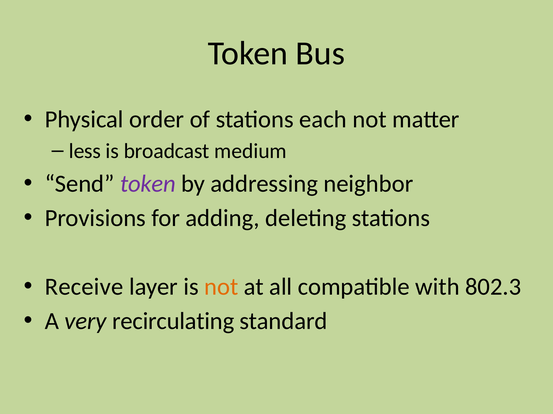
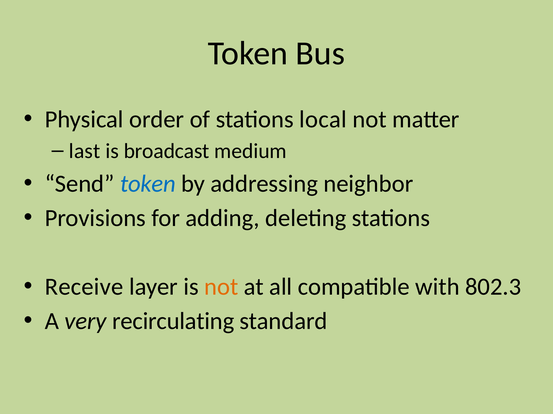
each: each -> local
less: less -> last
token at (148, 184) colour: purple -> blue
